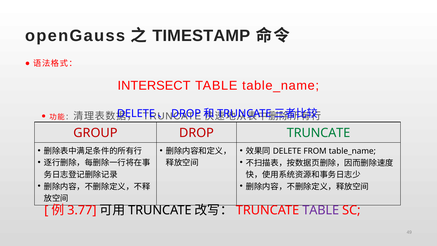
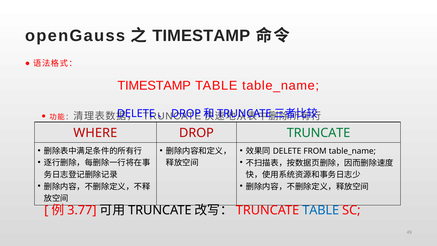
INTERSECT at (154, 86): INTERSECT -> TIMESTAMP
GROUP: GROUP -> WHERE
TABLE at (321, 210) colour: purple -> blue
